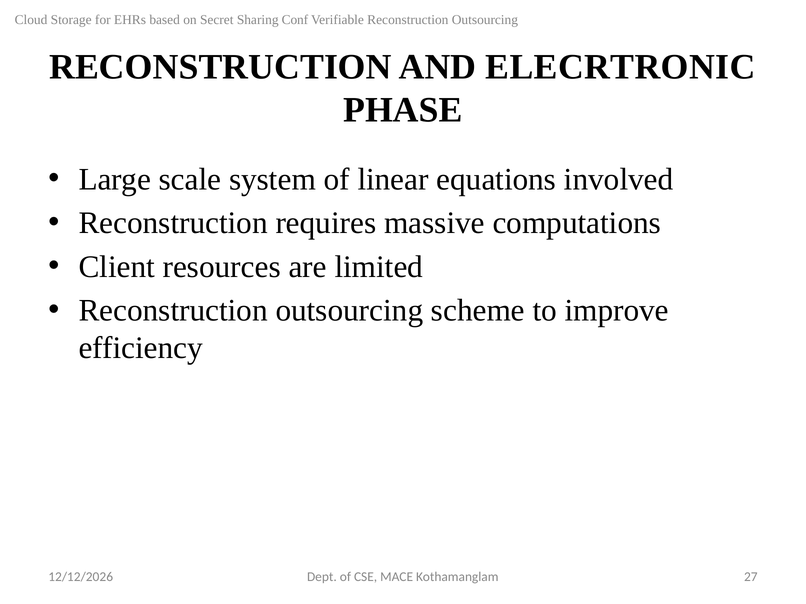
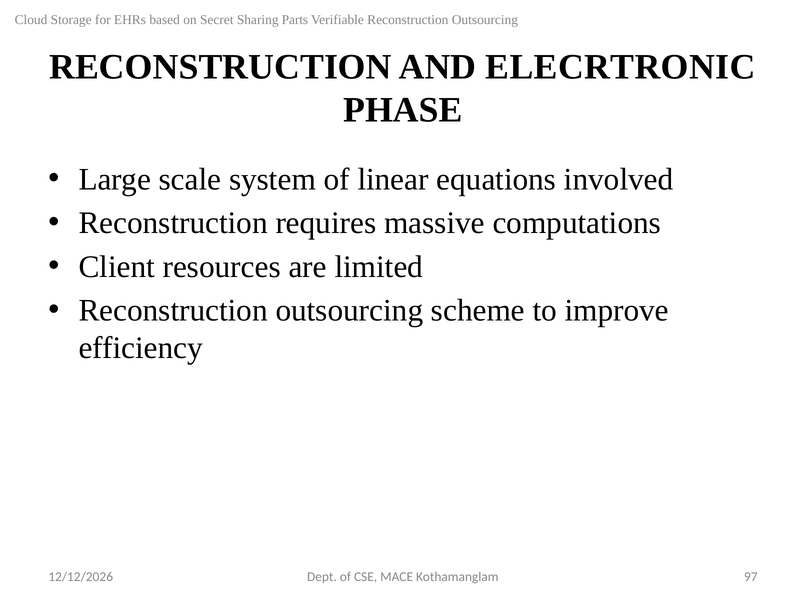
Conf: Conf -> Parts
27: 27 -> 97
